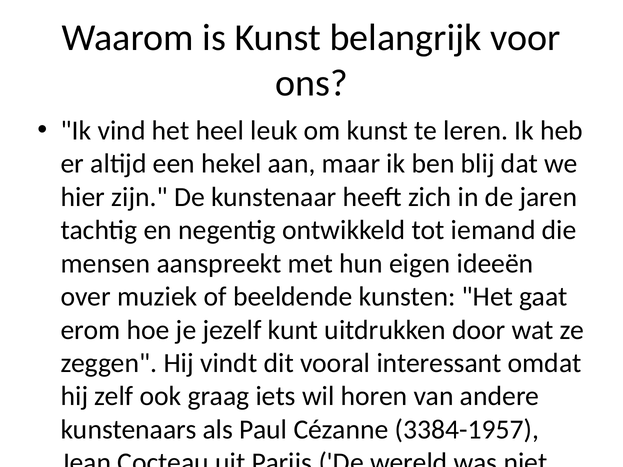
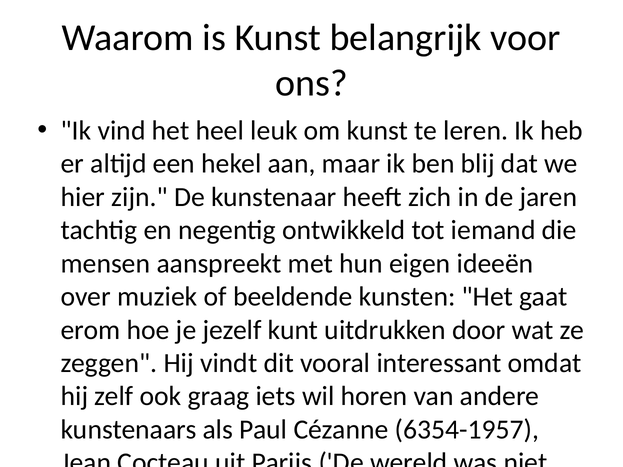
3384-1957: 3384-1957 -> 6354-1957
